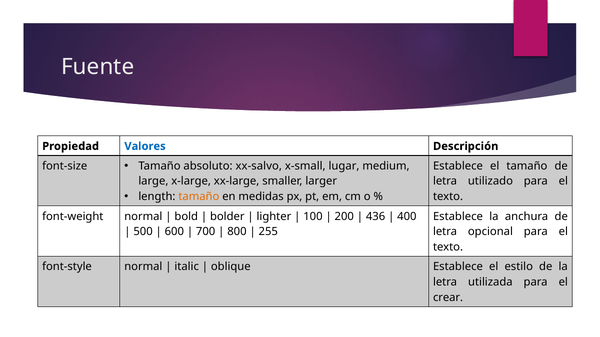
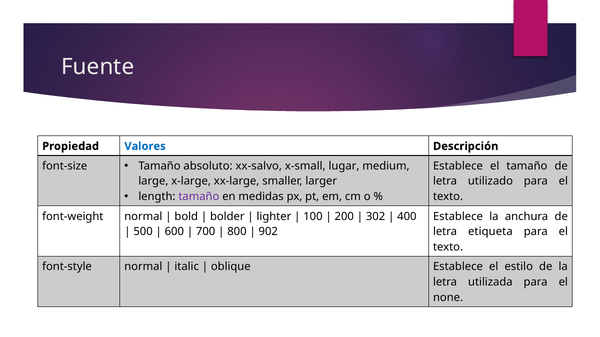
tamaño at (199, 197) colour: orange -> purple
436: 436 -> 302
255: 255 -> 902
opcional: opcional -> etiqueta
crear: crear -> none
